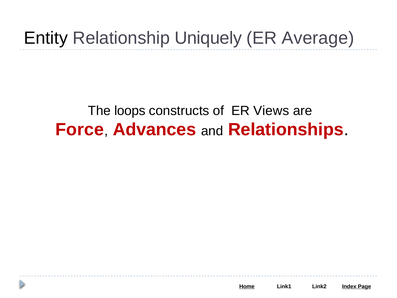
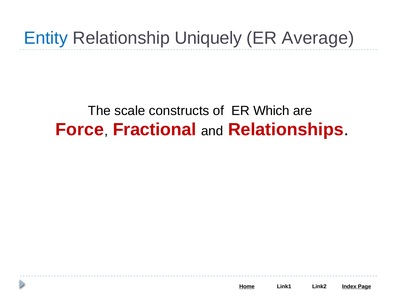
Entity colour: black -> blue
loops: loops -> scale
Views: Views -> Which
Advances: Advances -> Fractional
